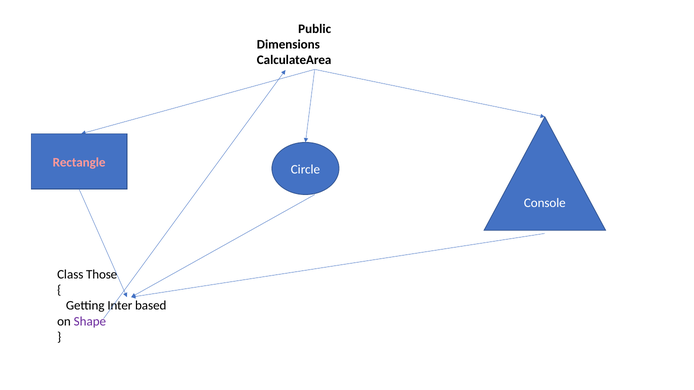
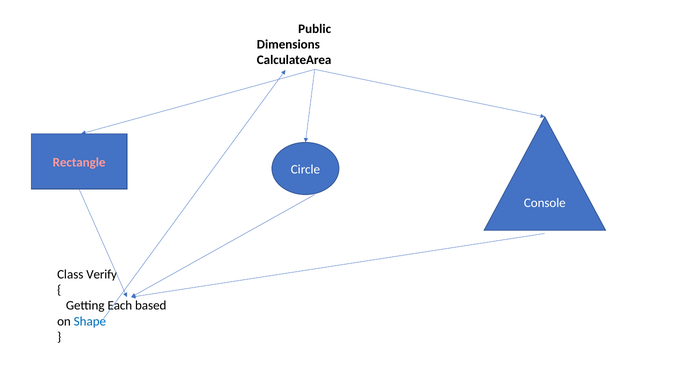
Those: Those -> Verify
Inter: Inter -> Each
Shape colour: purple -> blue
